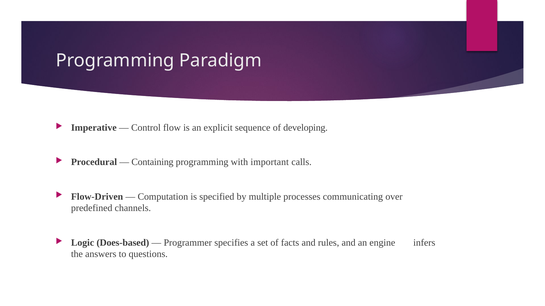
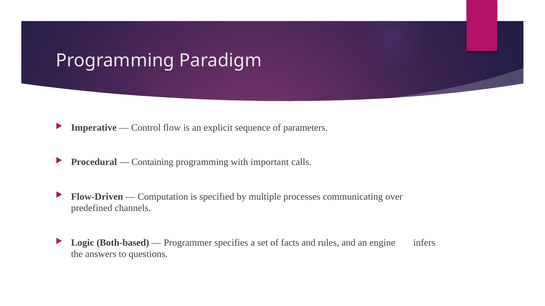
developing: developing -> parameters
Does-based: Does-based -> Both-based
